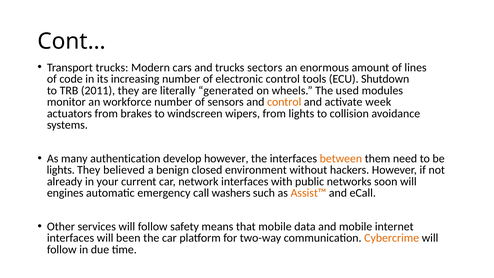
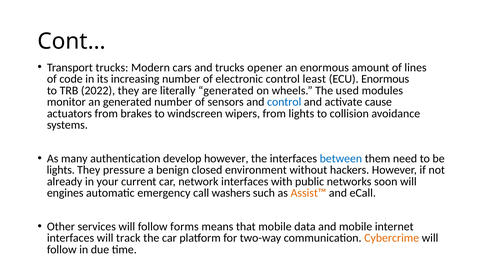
sectors: sectors -> opener
tools: tools -> least
ECU Shutdown: Shutdown -> Enormous
2011: 2011 -> 2022
an workforce: workforce -> generated
control at (284, 102) colour: orange -> blue
week: week -> cause
between colour: orange -> blue
believed: believed -> pressure
safety: safety -> forms
been: been -> track
